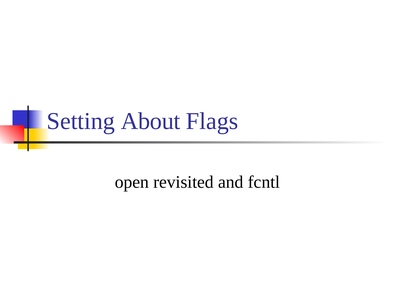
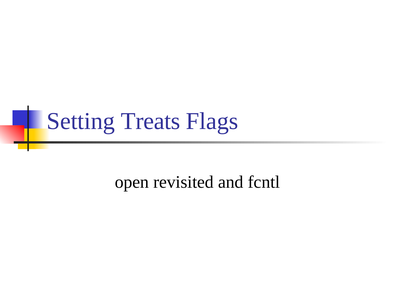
About: About -> Treats
